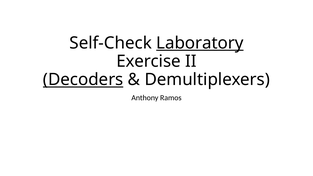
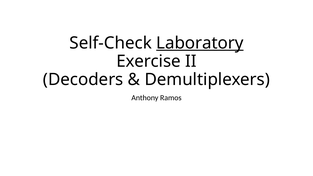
Decoders underline: present -> none
